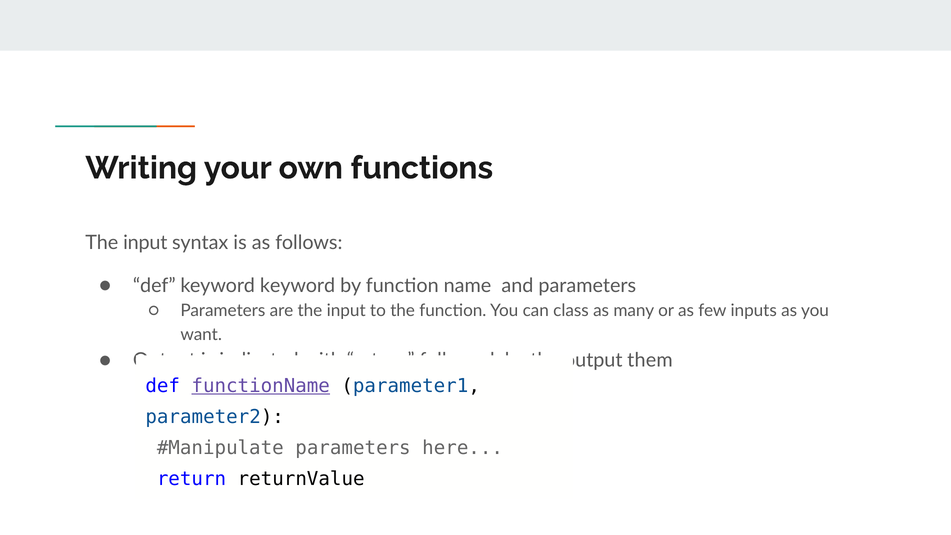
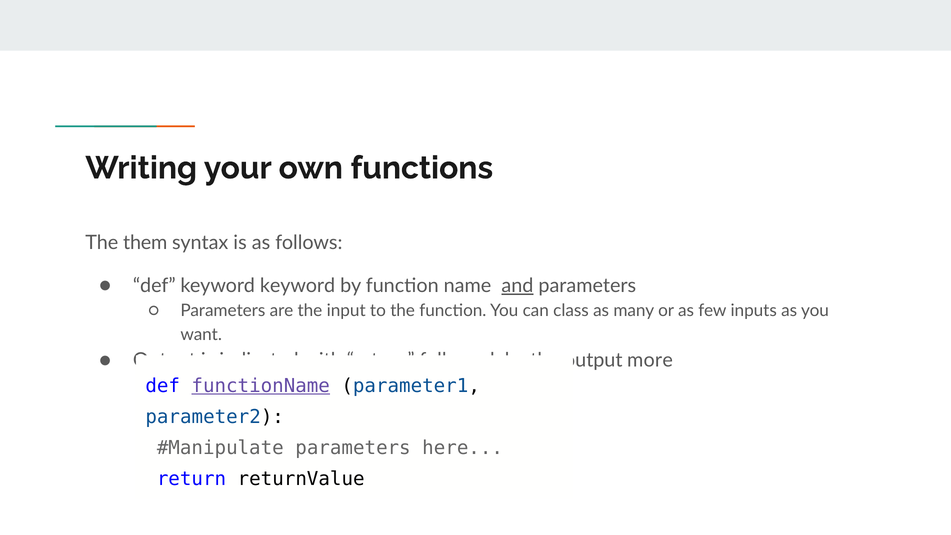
input at (145, 243): input -> them
and underline: none -> present
them: them -> more
